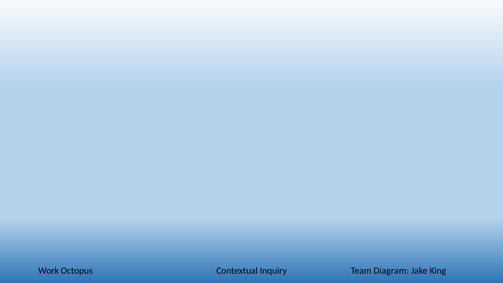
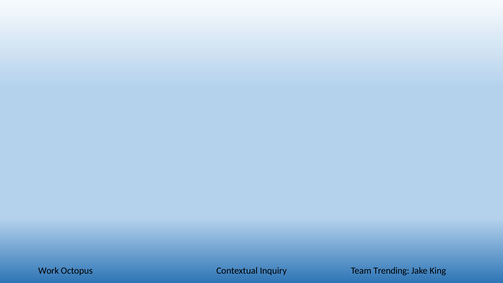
Diagram: Diagram -> Trending
